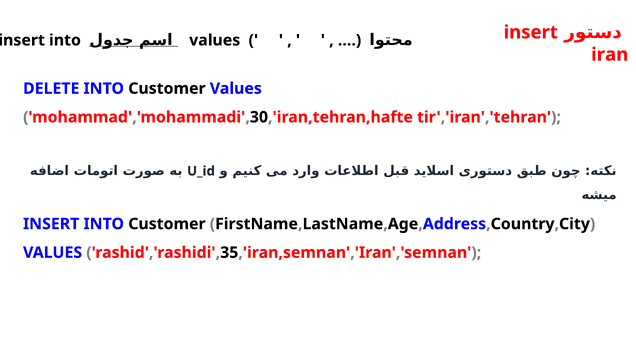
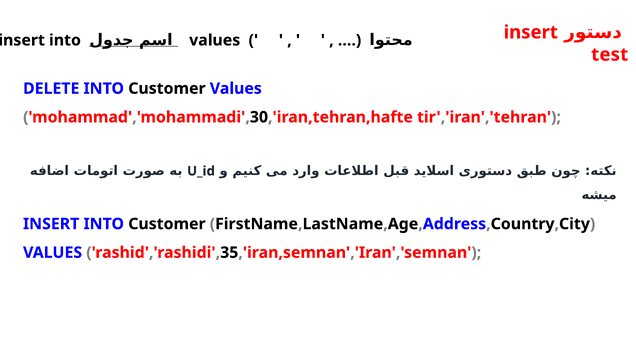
iran: iran -> test
